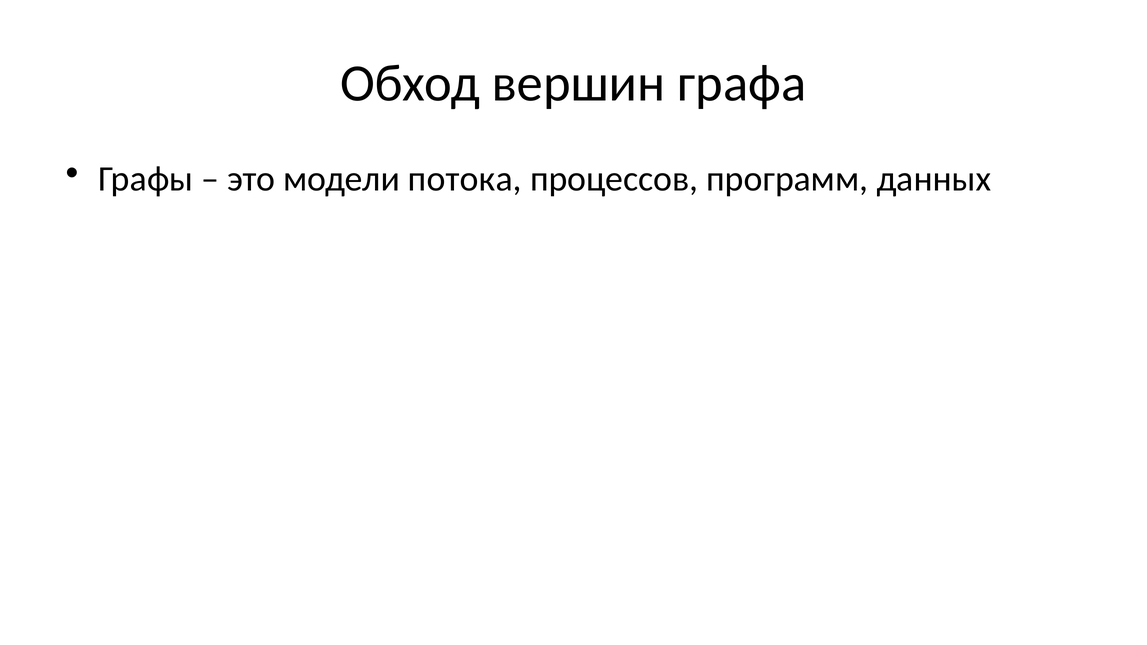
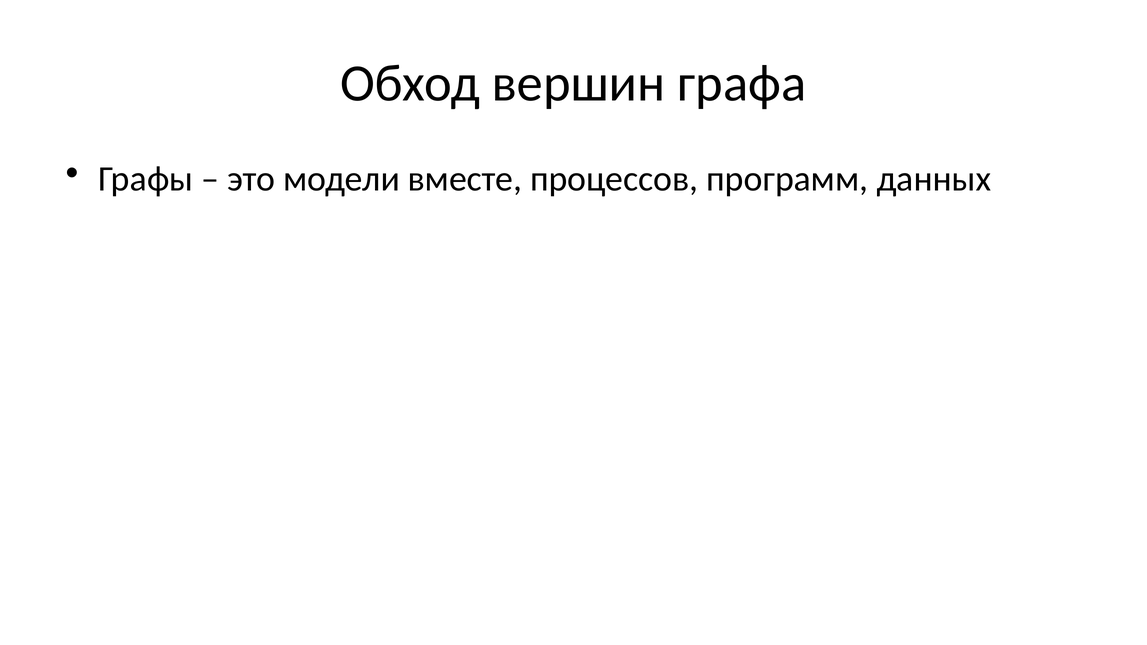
потока: потока -> вместе
